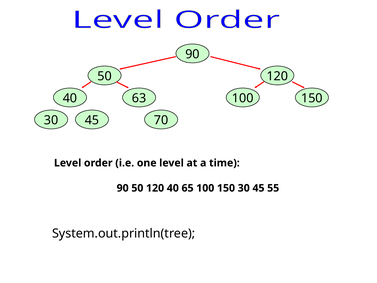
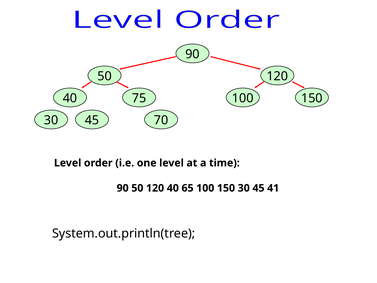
63: 63 -> 75
55: 55 -> 41
